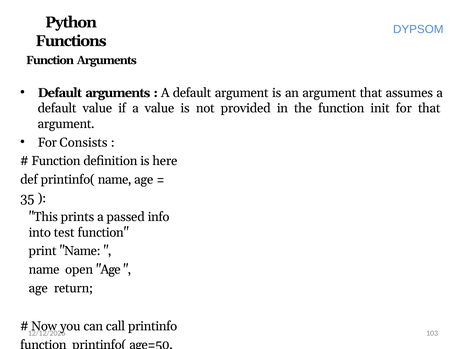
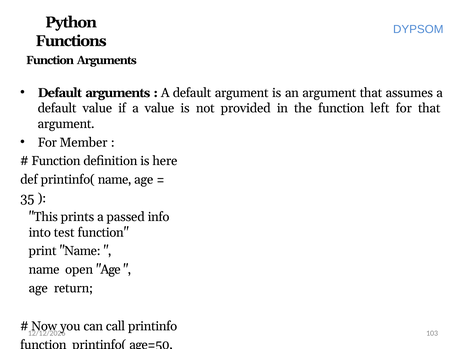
init: init -> left
Consists: Consists -> Member
